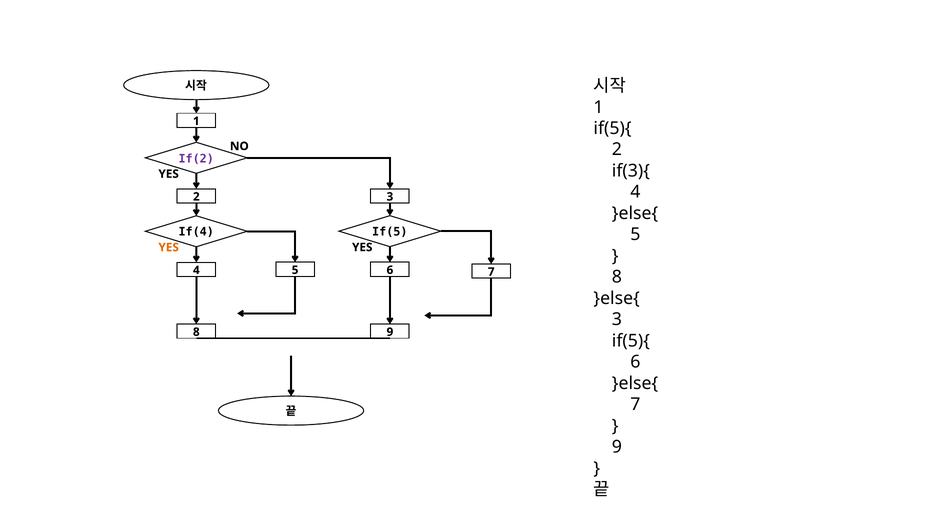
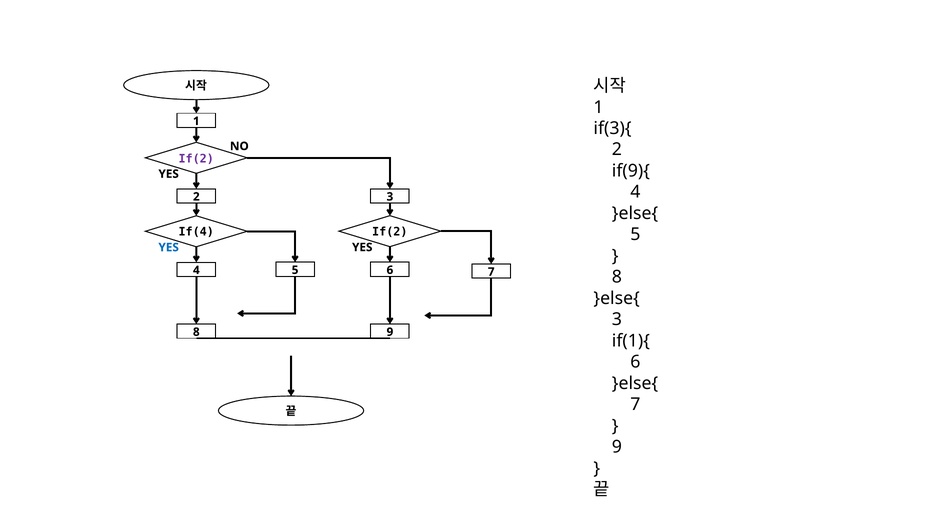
if(5){ at (612, 128): if(5){ -> if(3){
if(3){: if(3){ -> if(9){
If(5 at (390, 232): If(5 -> If(2
YES at (169, 247) colour: orange -> blue
if(5){ at (631, 341): if(5){ -> if(1){
